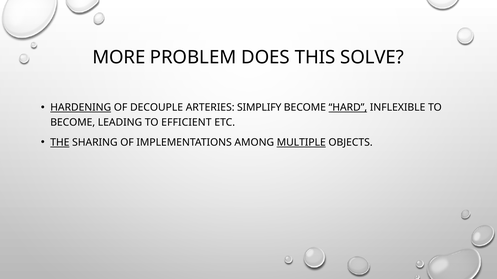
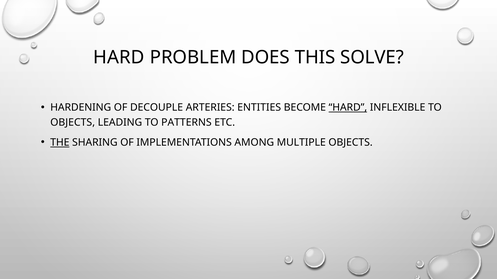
MORE at (119, 58): MORE -> HARD
HARDENING underline: present -> none
SIMPLIFY: SIMPLIFY -> ENTITIES
BECOME at (73, 123): BECOME -> OBJECTS
EFFICIENT: EFFICIENT -> PATTERNS
MULTIPLE underline: present -> none
